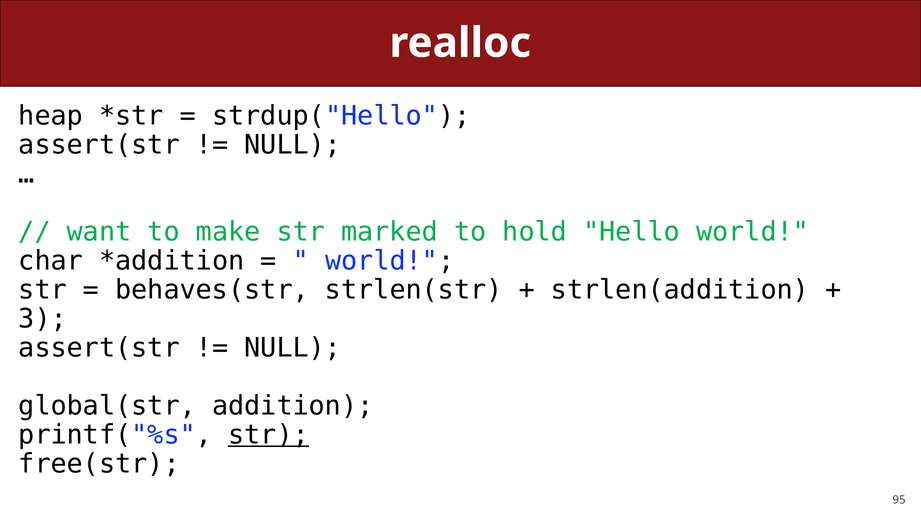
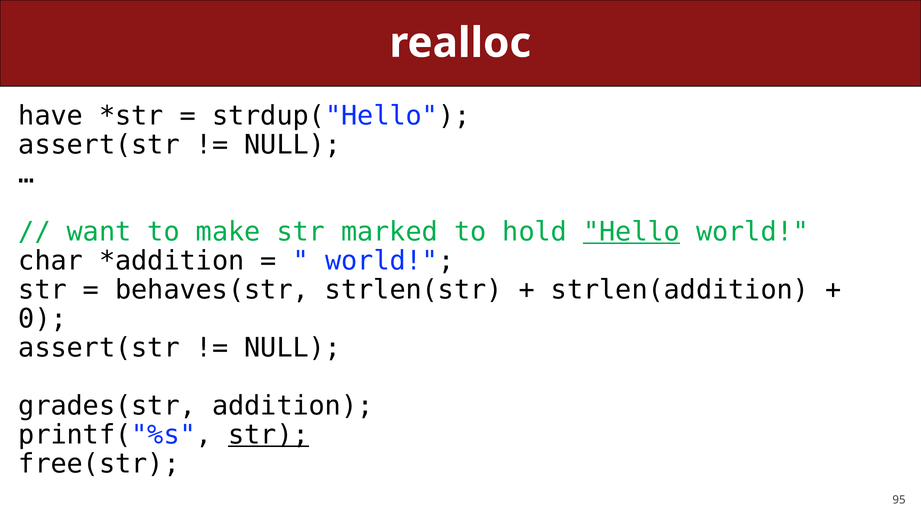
heap: heap -> have
Hello underline: none -> present
3: 3 -> 0
global(str: global(str -> grades(str
